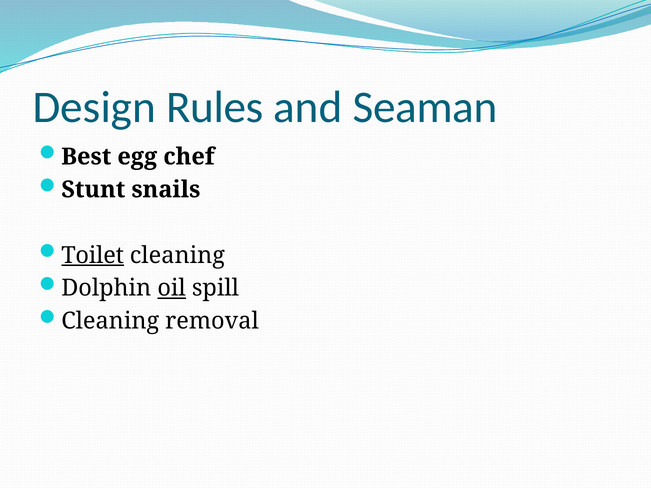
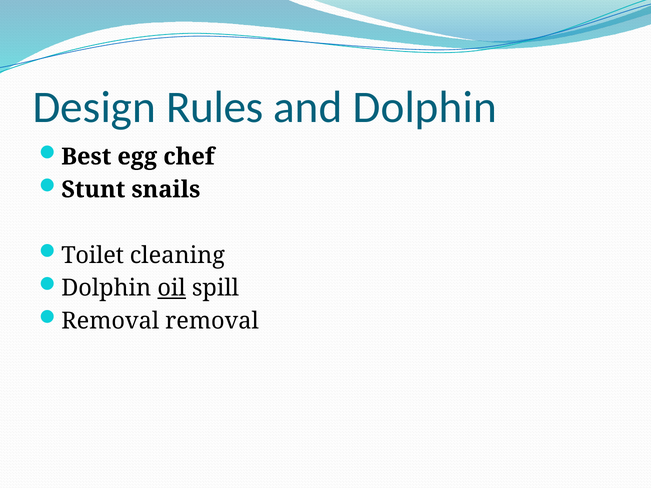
and Seaman: Seaman -> Dolphin
Toilet underline: present -> none
Cleaning at (110, 321): Cleaning -> Removal
